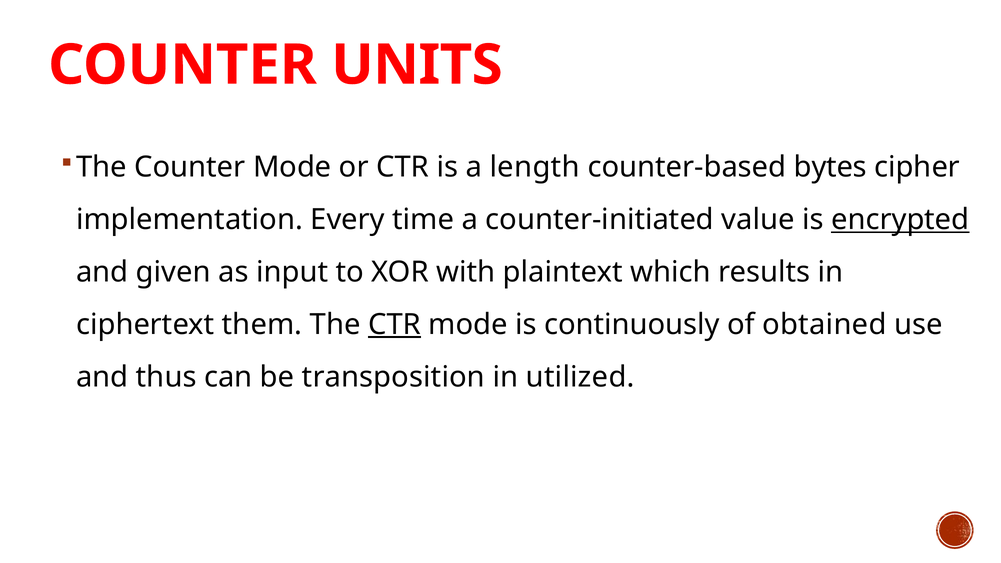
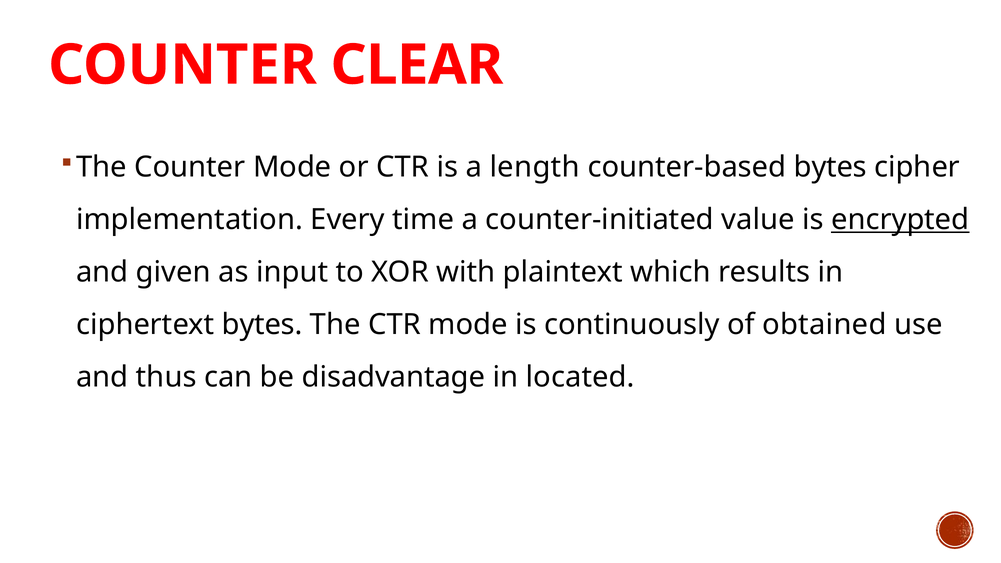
UNITS: UNITS -> CLEAR
ciphertext them: them -> bytes
CTR at (394, 325) underline: present -> none
transposition: transposition -> disadvantage
utilized: utilized -> located
